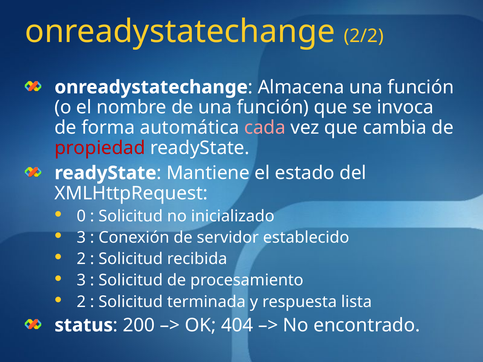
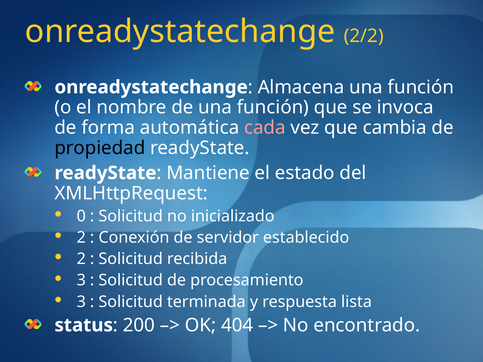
propiedad colour: red -> black
3 at (81, 238): 3 -> 2
2 at (81, 302): 2 -> 3
